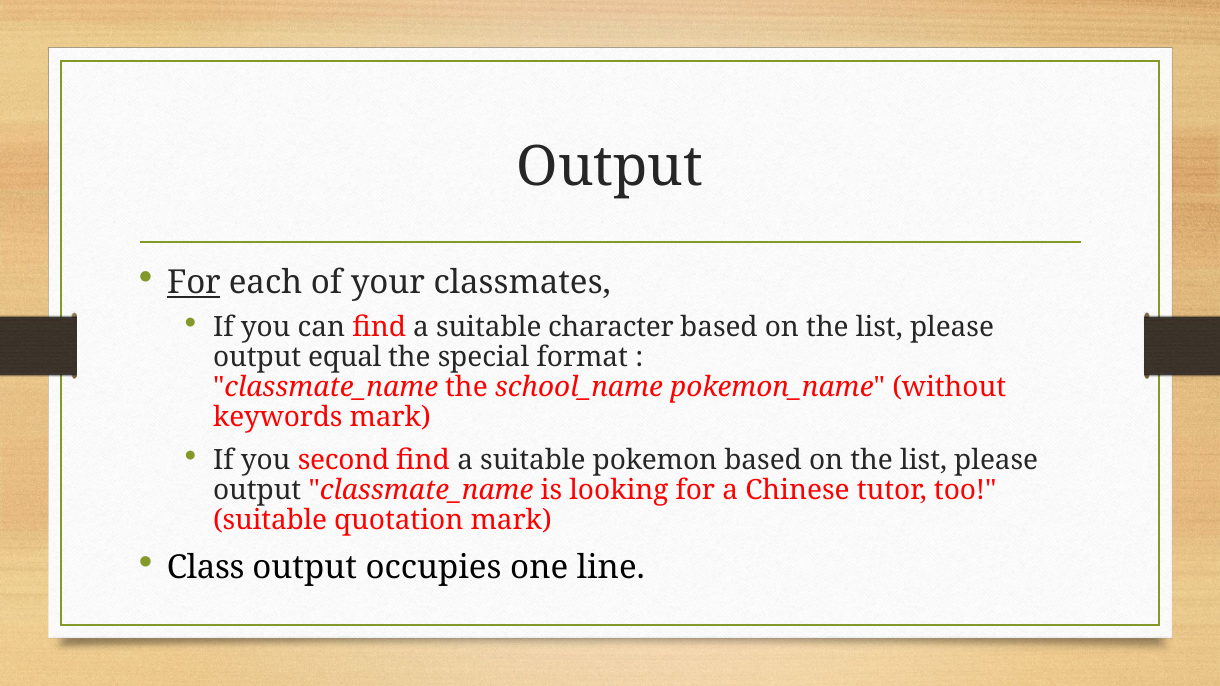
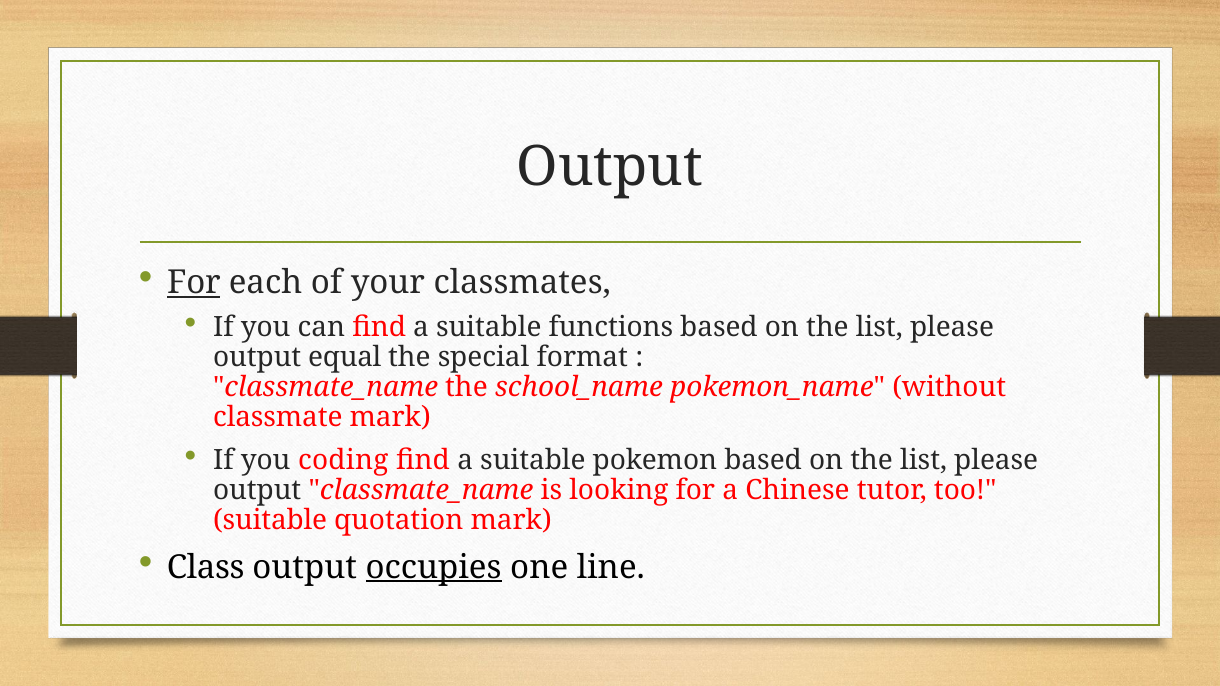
character: character -> functions
keywords: keywords -> classmate
second: second -> coding
occupies underline: none -> present
